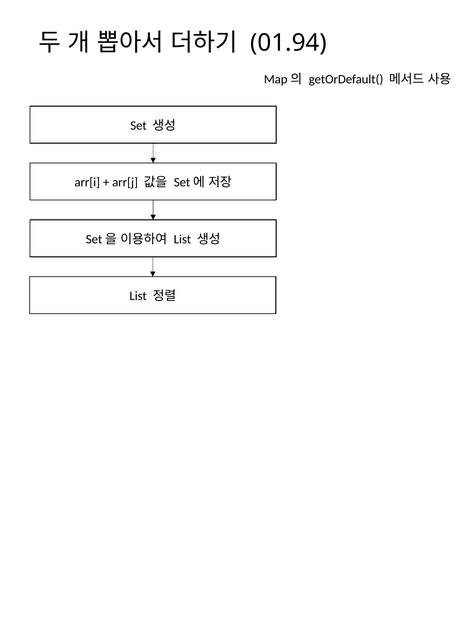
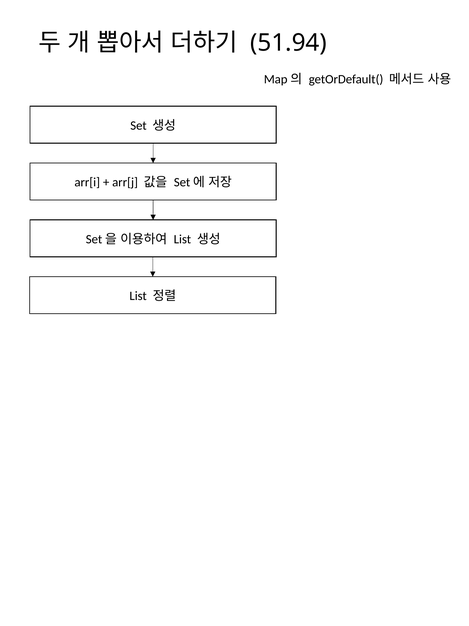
01.94: 01.94 -> 51.94
